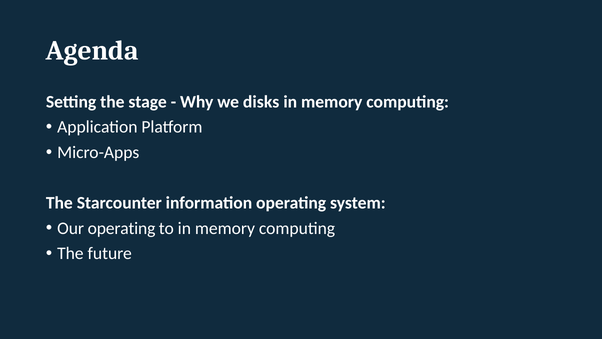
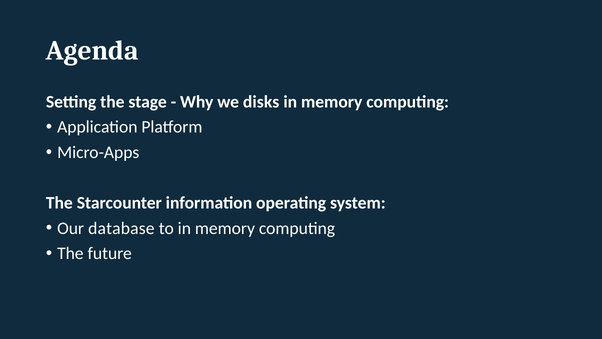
Our operating: operating -> database
